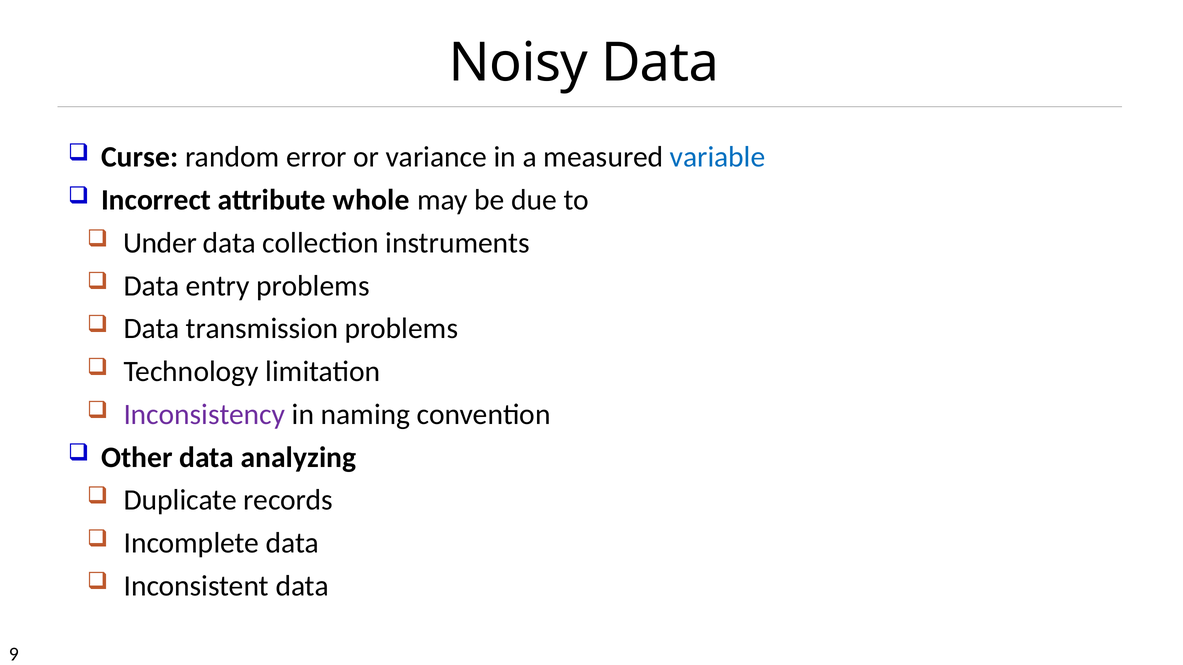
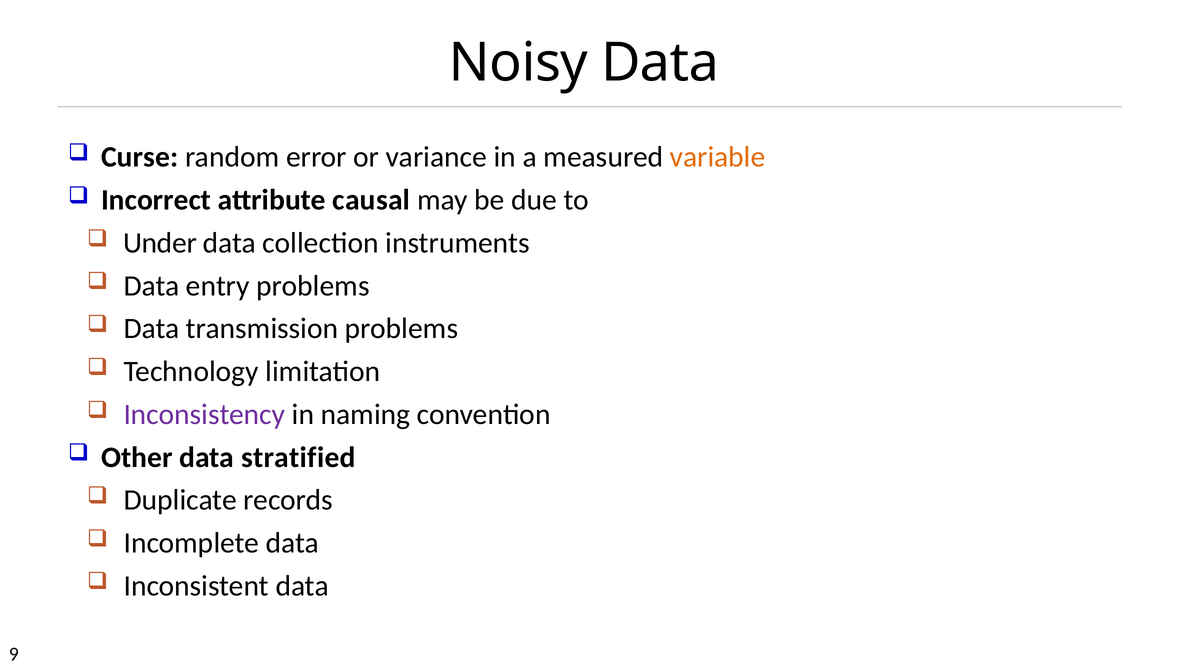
variable colour: blue -> orange
whole: whole -> causal
analyzing: analyzing -> stratified
